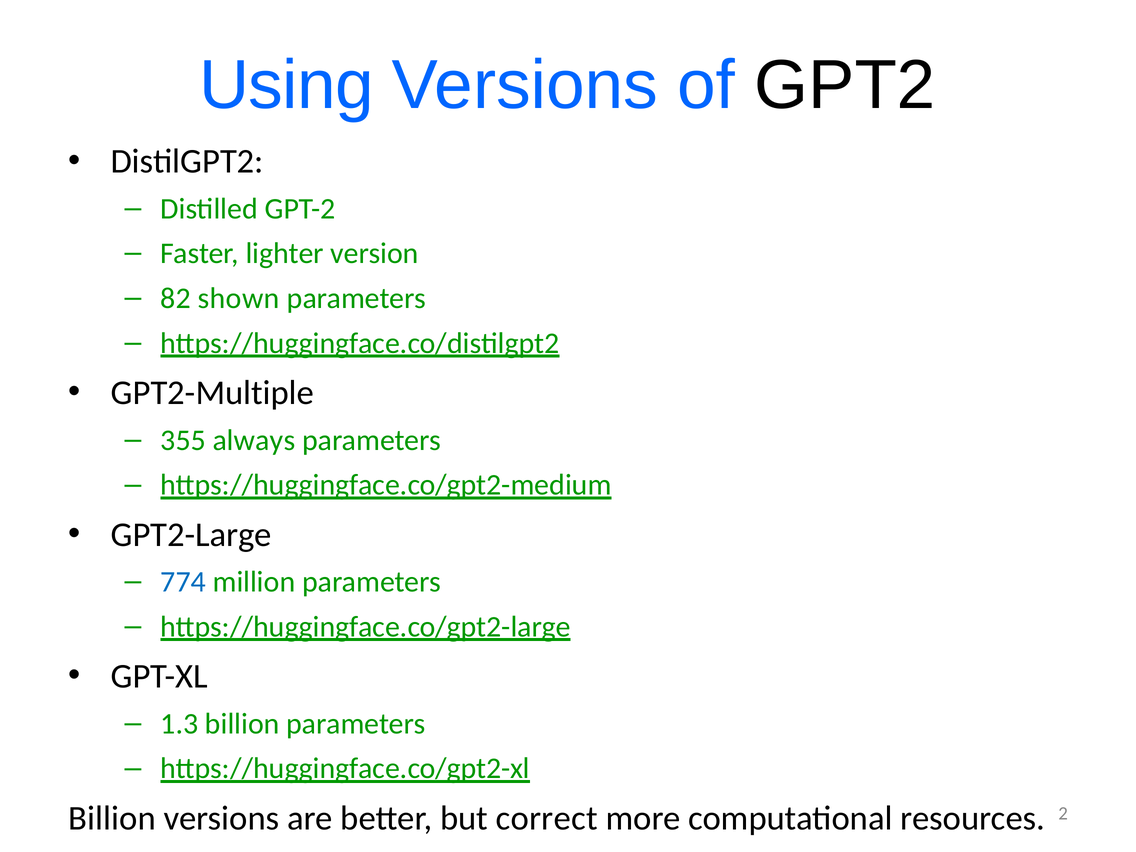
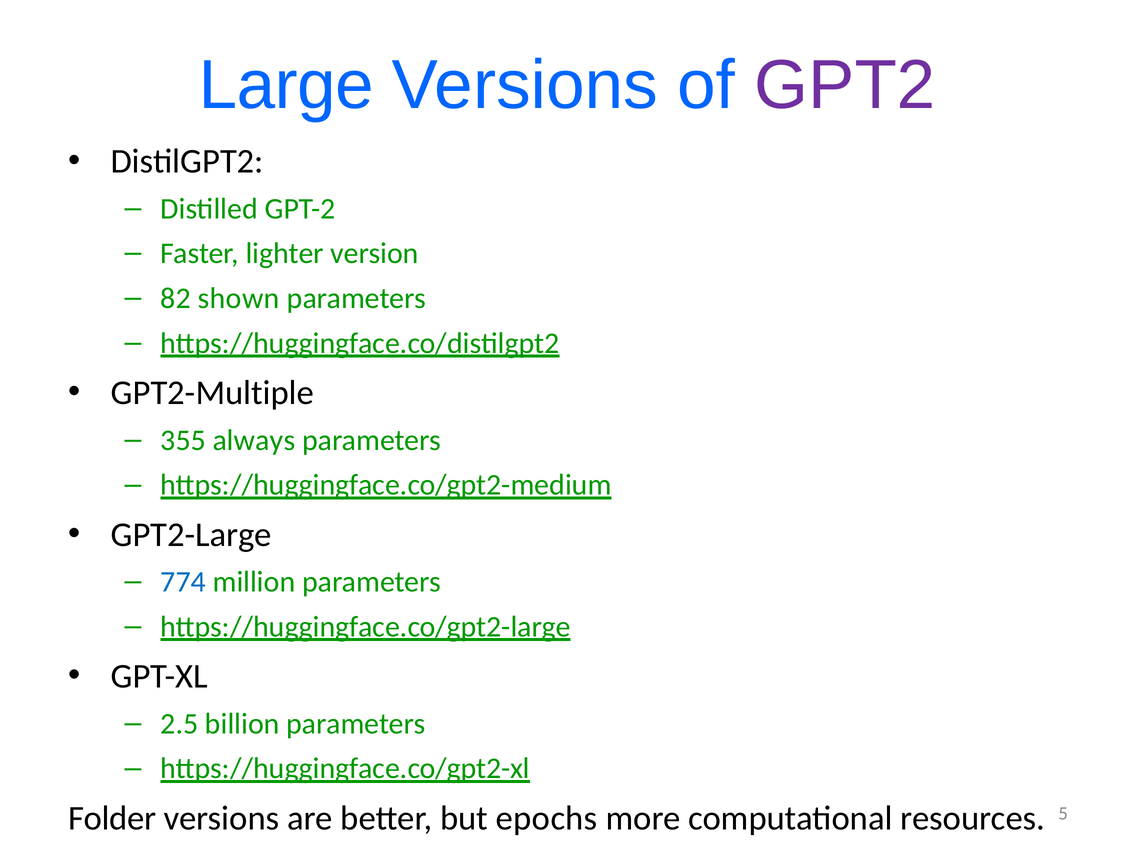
Using: Using -> Large
GPT2 colour: black -> purple
1.3: 1.3 -> 2.5
Billion at (112, 818): Billion -> Folder
correct: correct -> epochs
2: 2 -> 5
